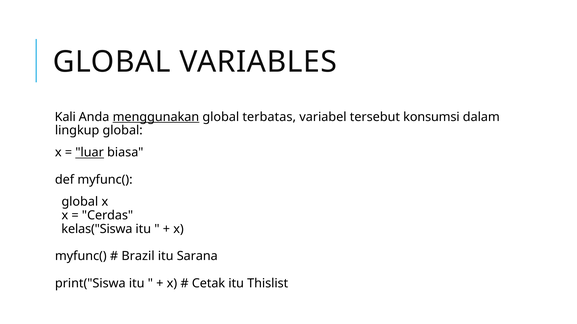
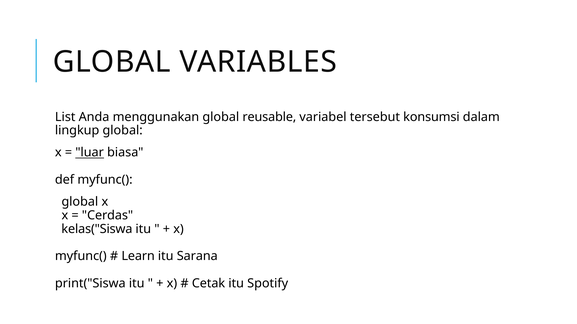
Kali: Kali -> List
menggunakan underline: present -> none
terbatas: terbatas -> reusable
Brazil: Brazil -> Learn
Thislist: Thislist -> Spotify
